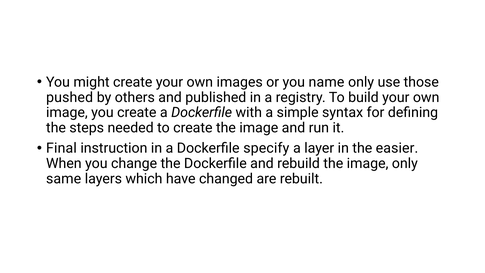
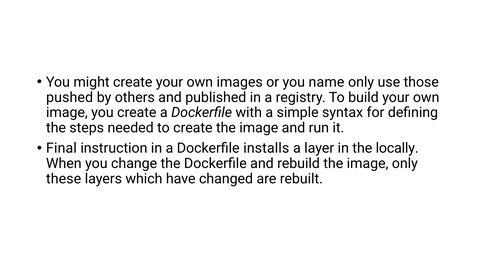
specify: specify -> installs
easier: easier -> locally
same: same -> these
